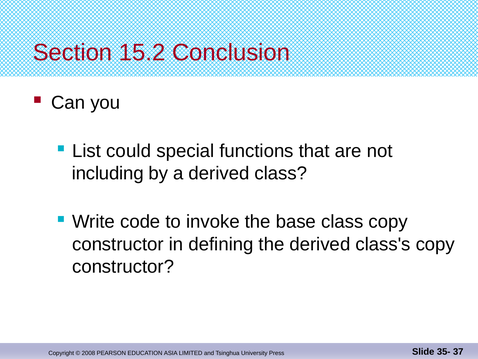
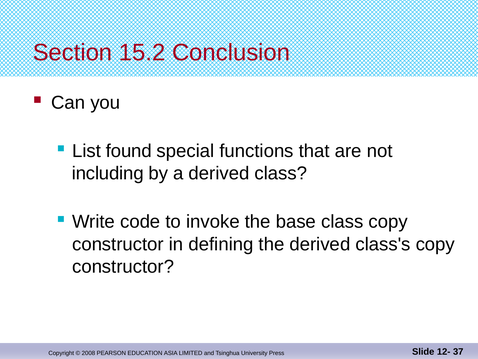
could: could -> found
35-: 35- -> 12-
